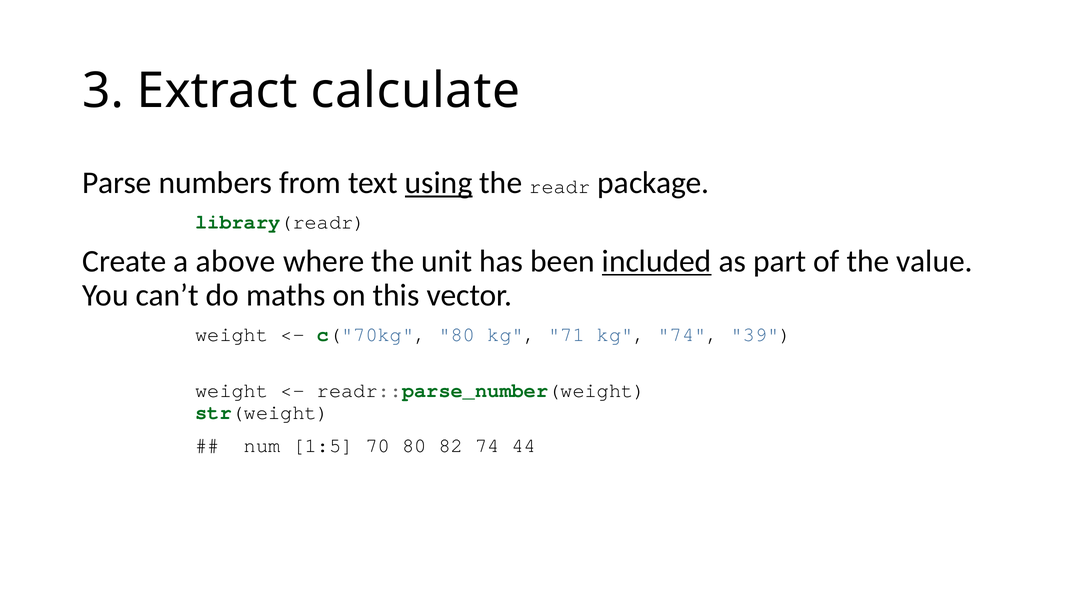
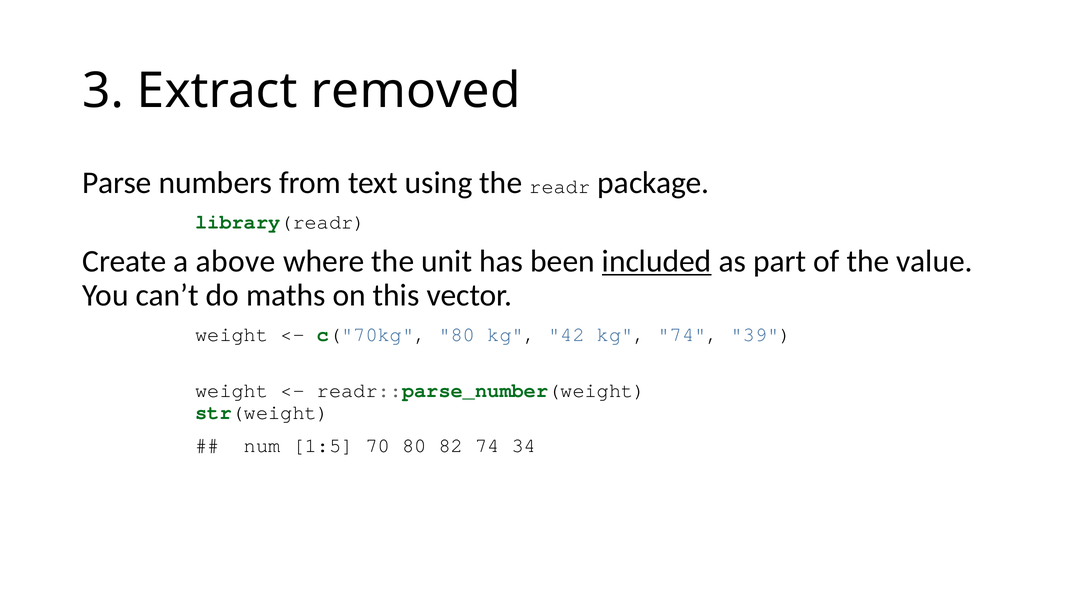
calculate: calculate -> removed
using underline: present -> none
71: 71 -> 42
44: 44 -> 34
